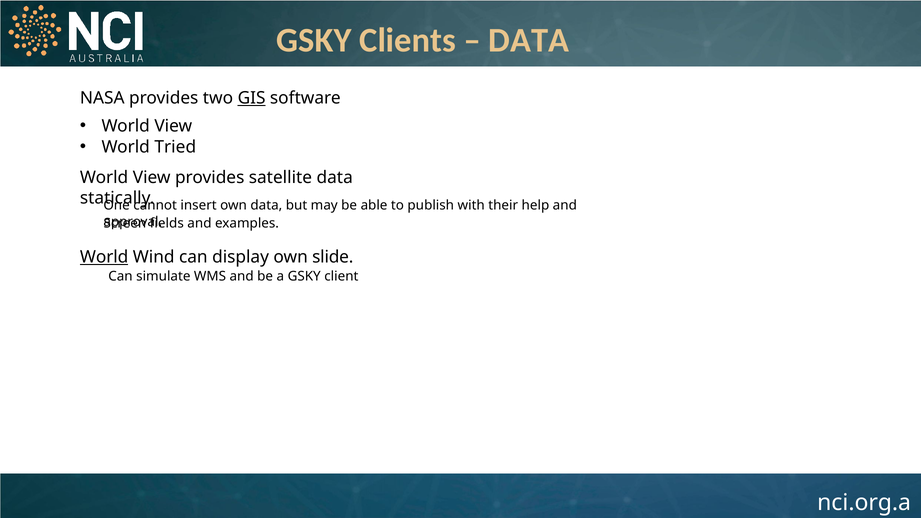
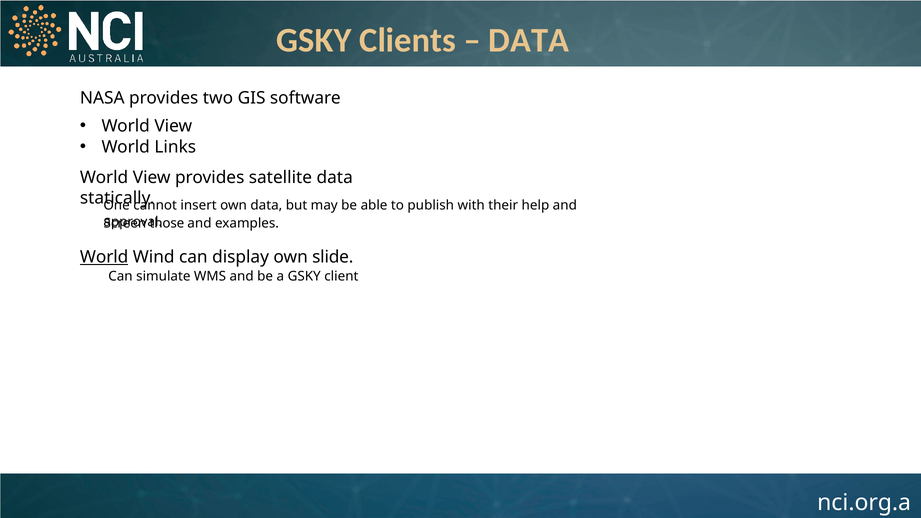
GIS underline: present -> none
Tried: Tried -> Links
fields: fields -> those
